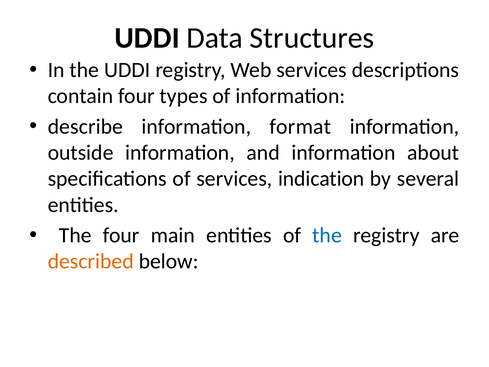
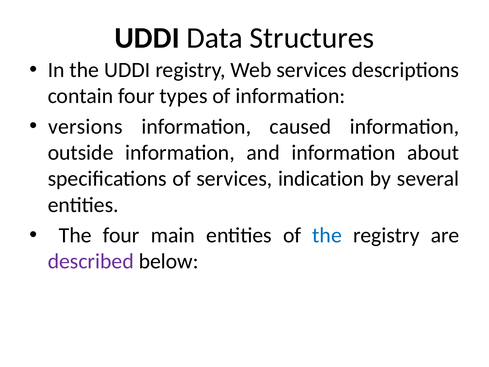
describe: describe -> versions
format: format -> caused
described colour: orange -> purple
